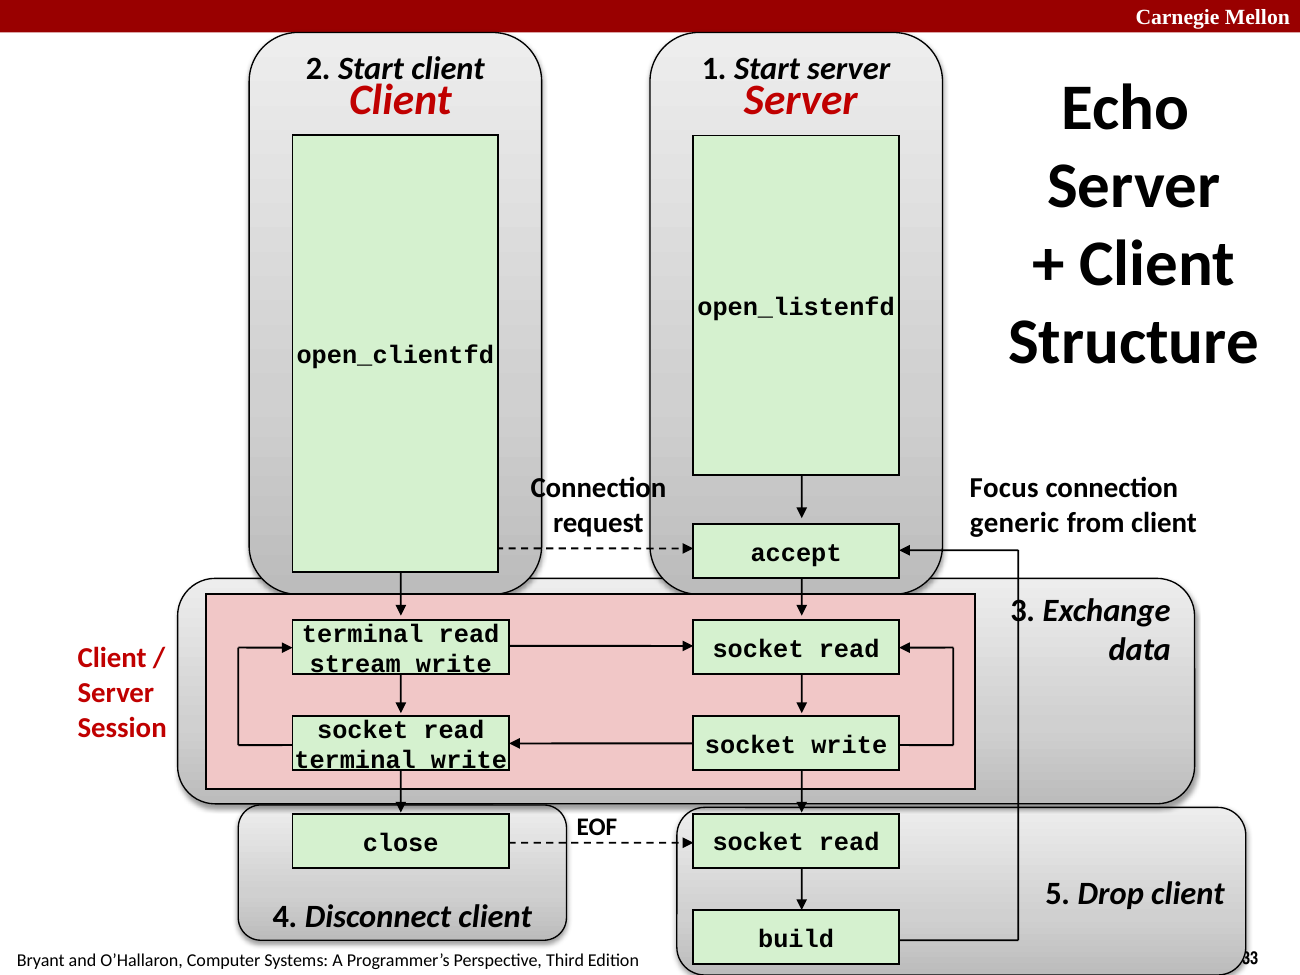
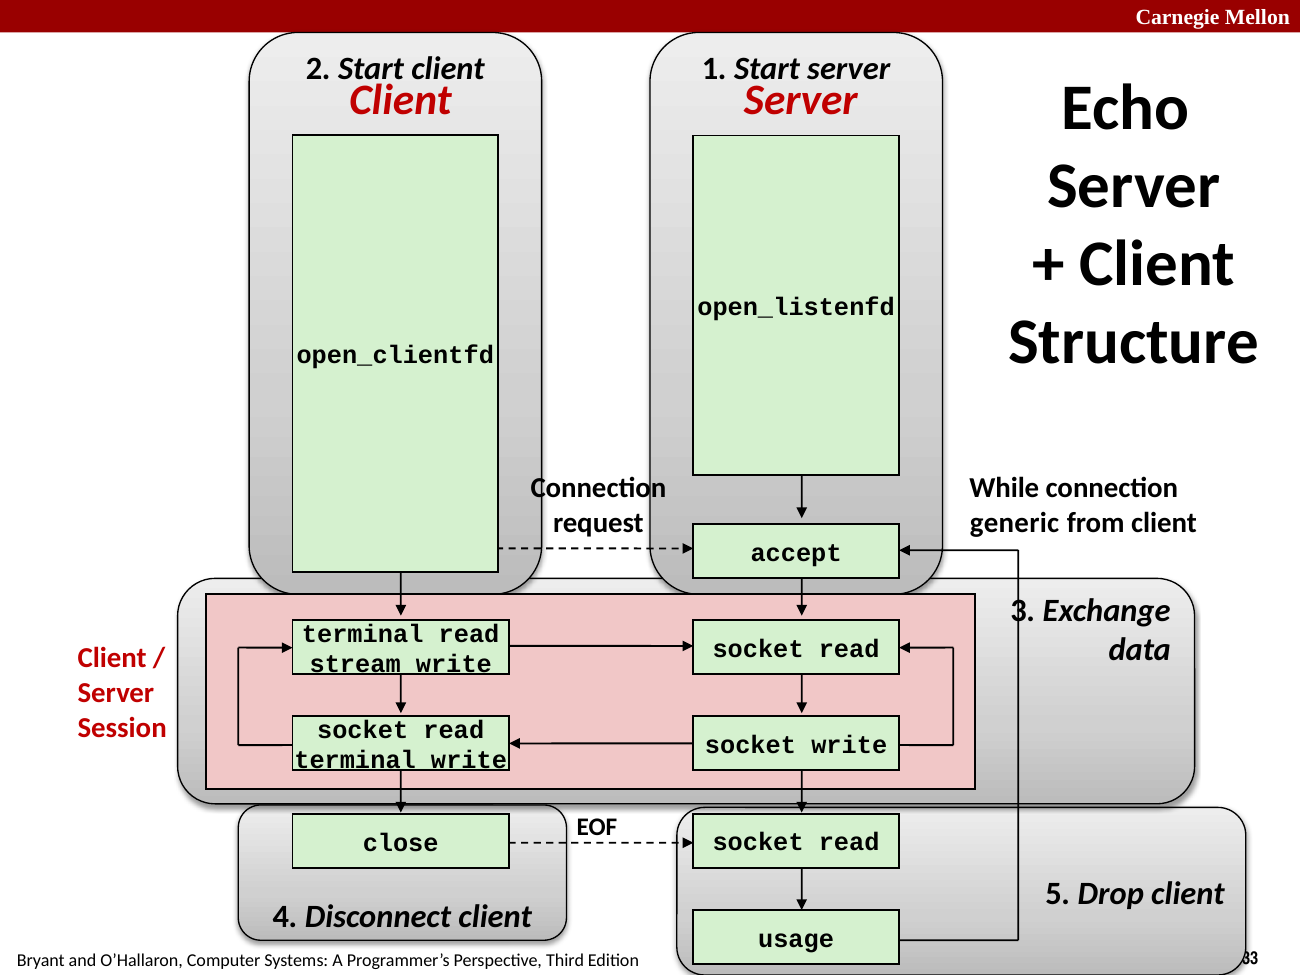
Focus: Focus -> While
build: build -> usage
